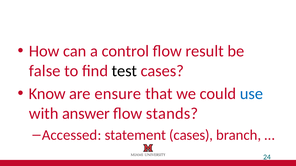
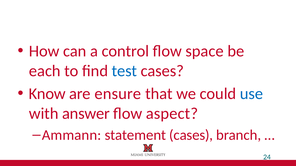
result: result -> space
false: false -> each
test colour: black -> blue
stands: stands -> aspect
Accessed: Accessed -> Ammann
